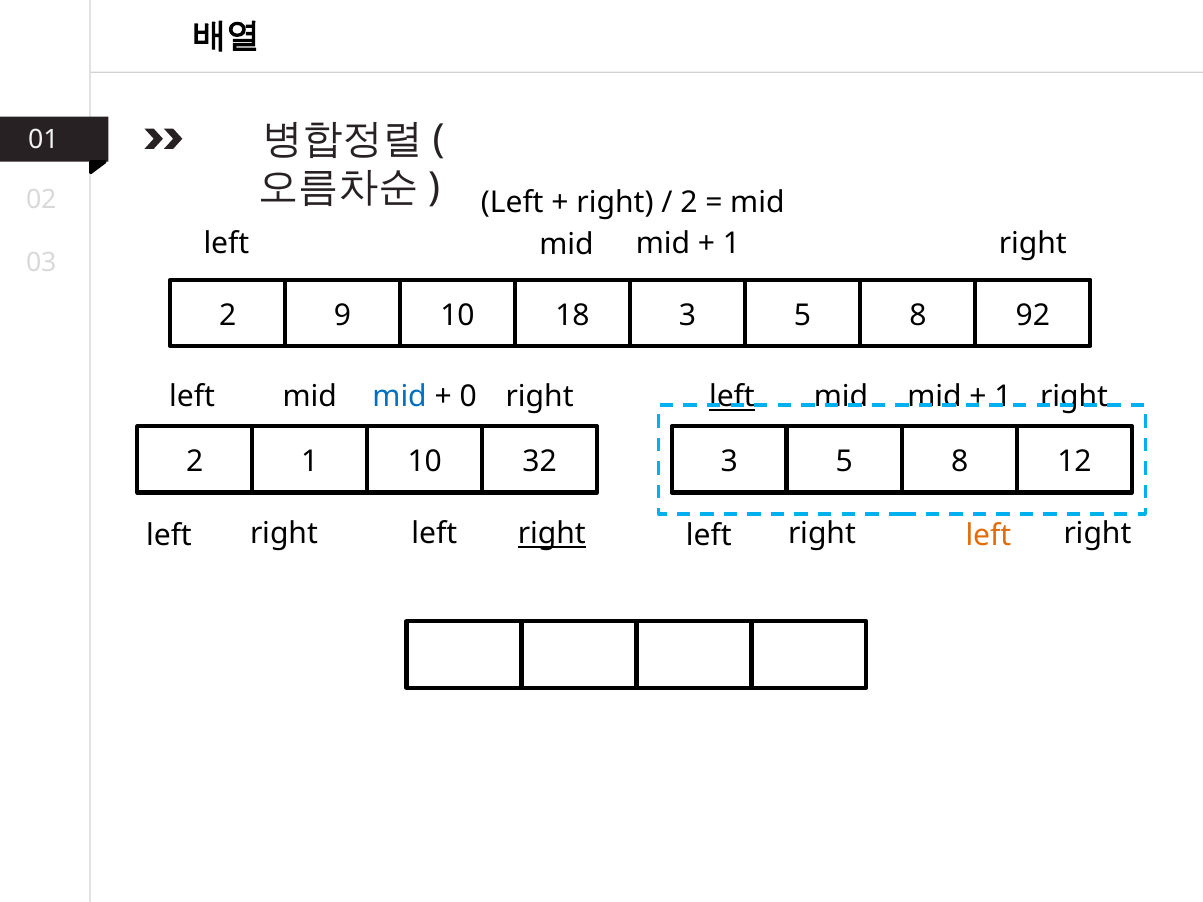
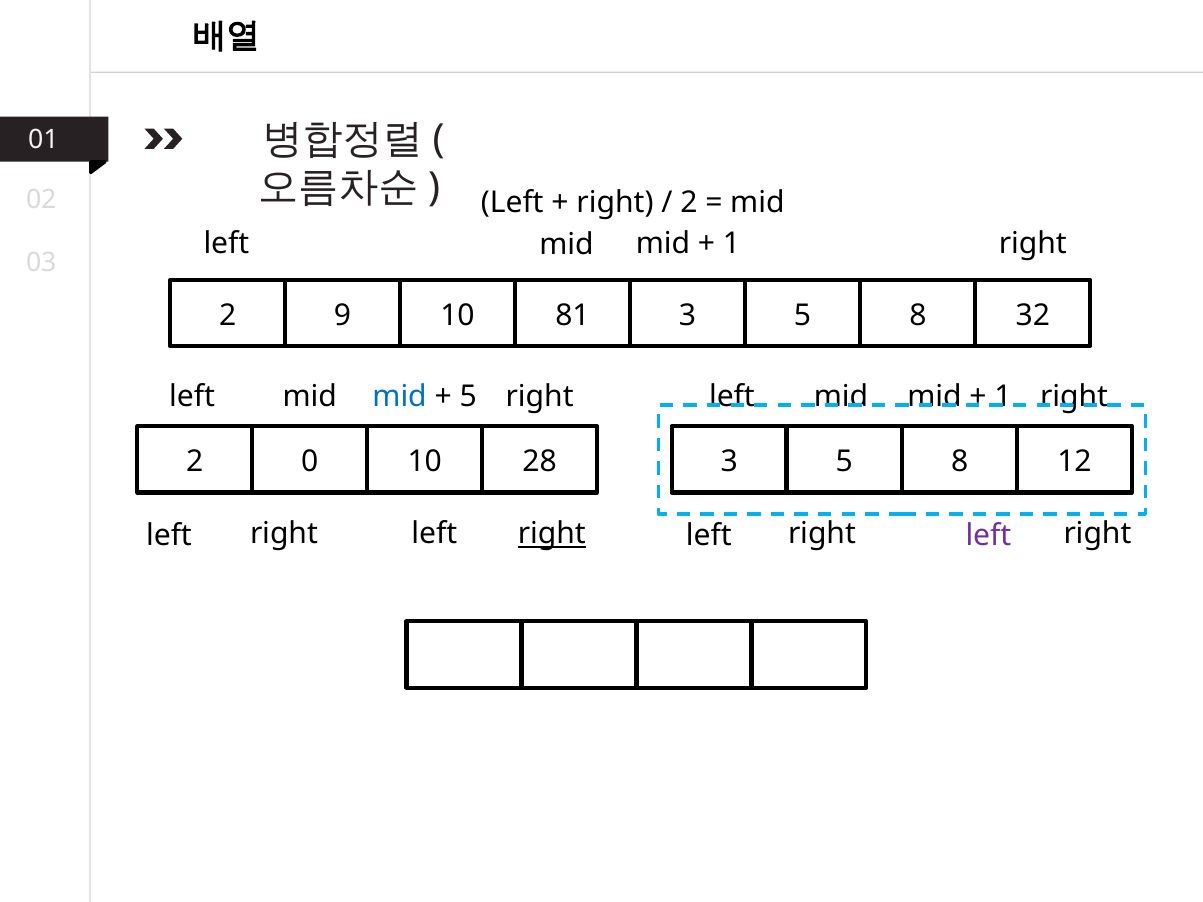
18: 18 -> 81
92: 92 -> 32
0 at (468, 397): 0 -> 5
left at (732, 397) underline: present -> none
2 1: 1 -> 0
32: 32 -> 28
left at (988, 535) colour: orange -> purple
